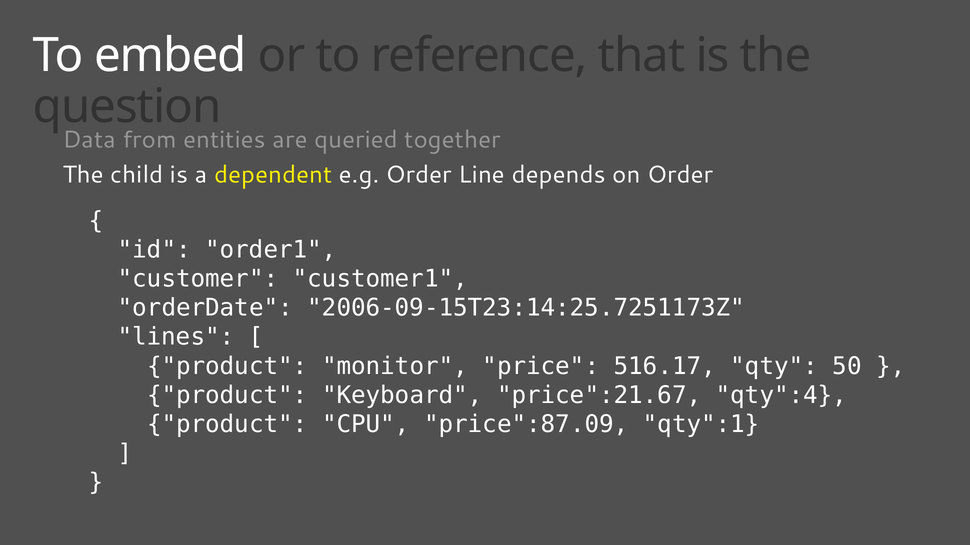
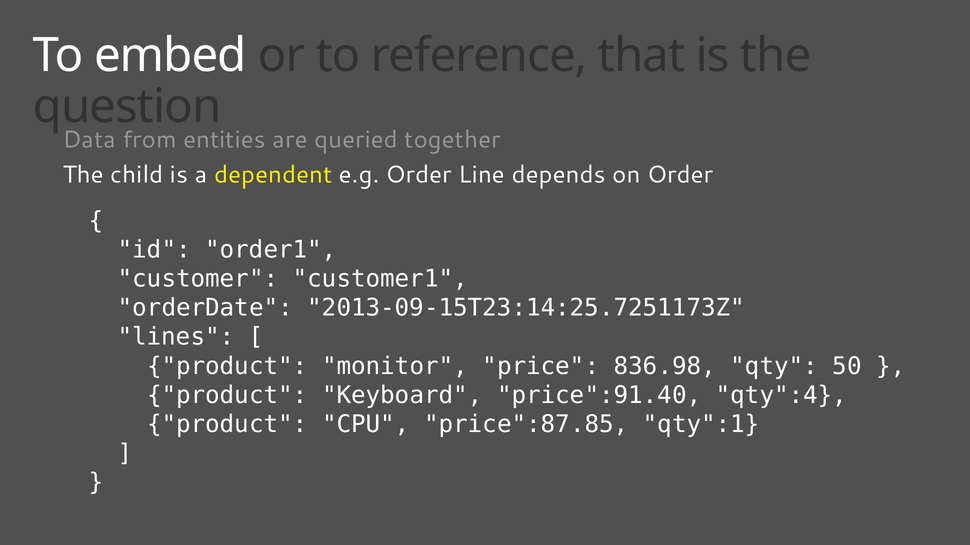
2006-09-15T23:14:25.7251173Z: 2006-09-15T23:14:25.7251173Z -> 2013-09-15T23:14:25.7251173Z
516.17: 516.17 -> 836.98
price":21.67: price":21.67 -> price":91.40
price":87.09: price":87.09 -> price":87.85
